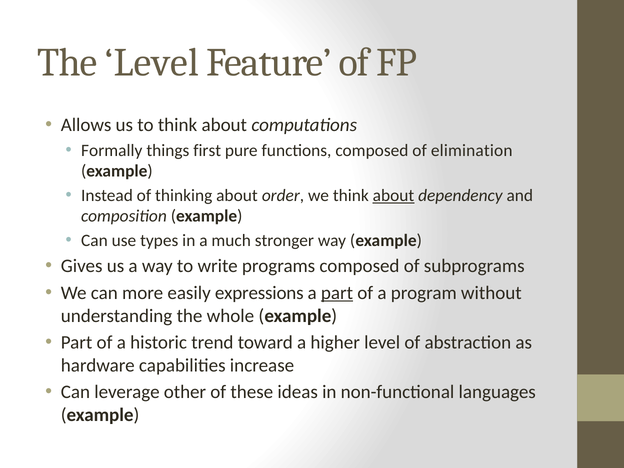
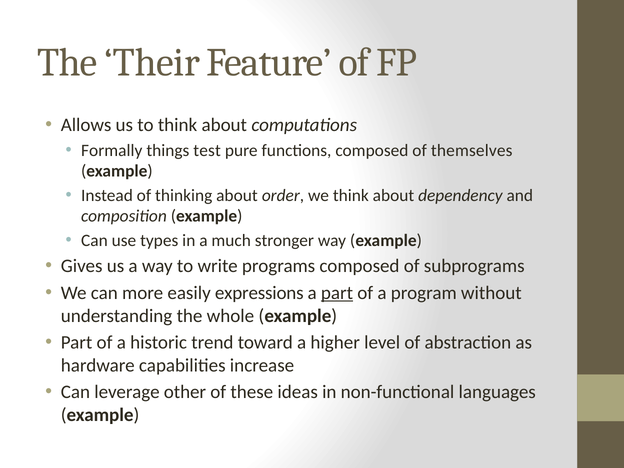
The Level: Level -> Their
first: first -> test
elimination: elimination -> themselves
about at (393, 195) underline: present -> none
